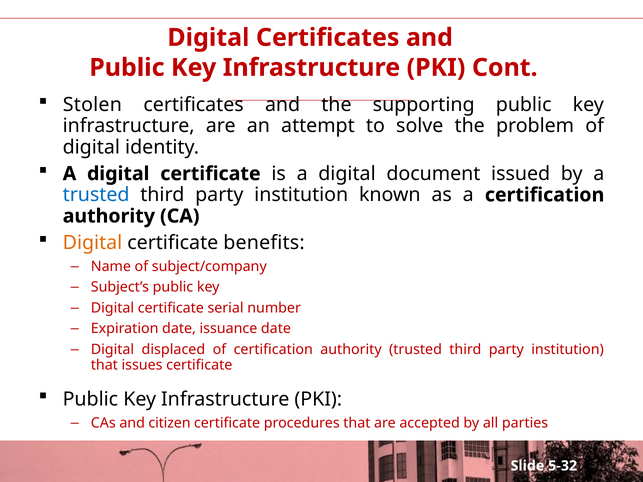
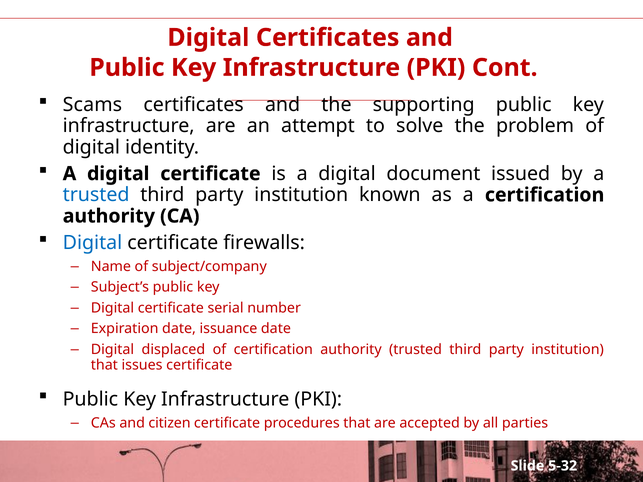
Stolen: Stolen -> Scams
Digital at (92, 243) colour: orange -> blue
benefits: benefits -> firewalls
